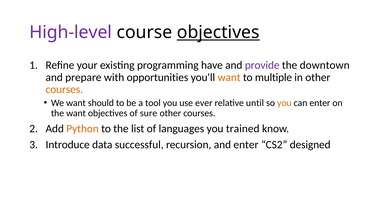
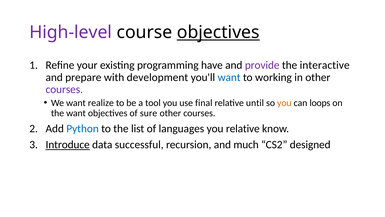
downtown: downtown -> interactive
opportunities: opportunities -> development
want at (229, 77) colour: orange -> blue
multiple: multiple -> working
courses at (64, 89) colour: orange -> purple
should: should -> realize
ever: ever -> final
can enter: enter -> loops
Python colour: orange -> blue
you trained: trained -> relative
Introduce underline: none -> present
and enter: enter -> much
